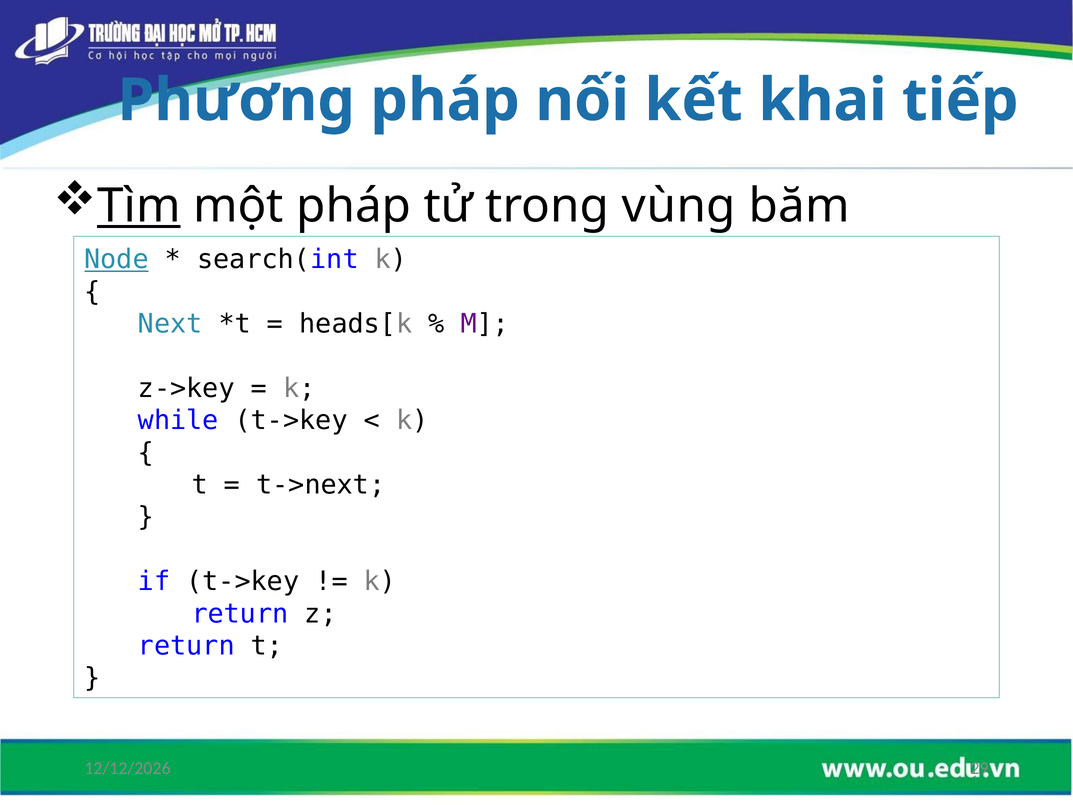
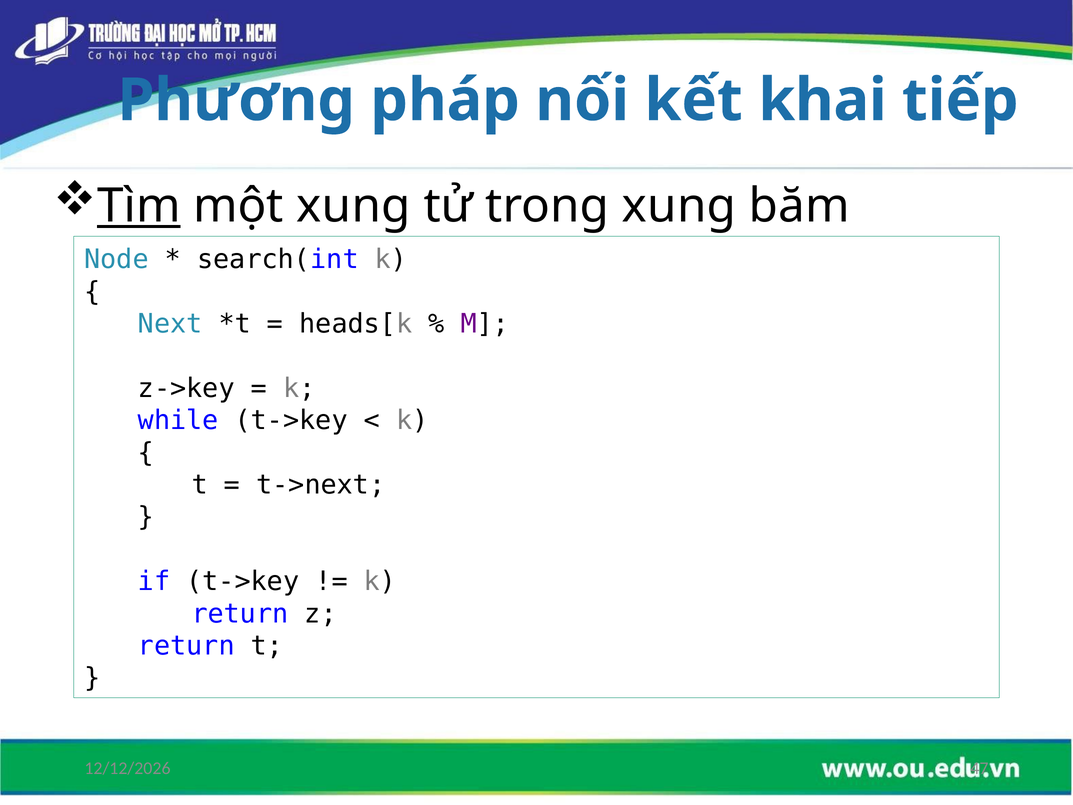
một pháp: pháp -> xung
trong vùng: vùng -> xung
Node underline: present -> none
29: 29 -> 47
